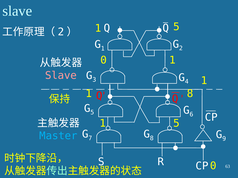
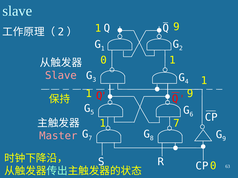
5 at (176, 27): 5 -> 9
8 at (190, 94): 8 -> 9
5 at (176, 124): 5 -> 7
Master colour: light blue -> pink
